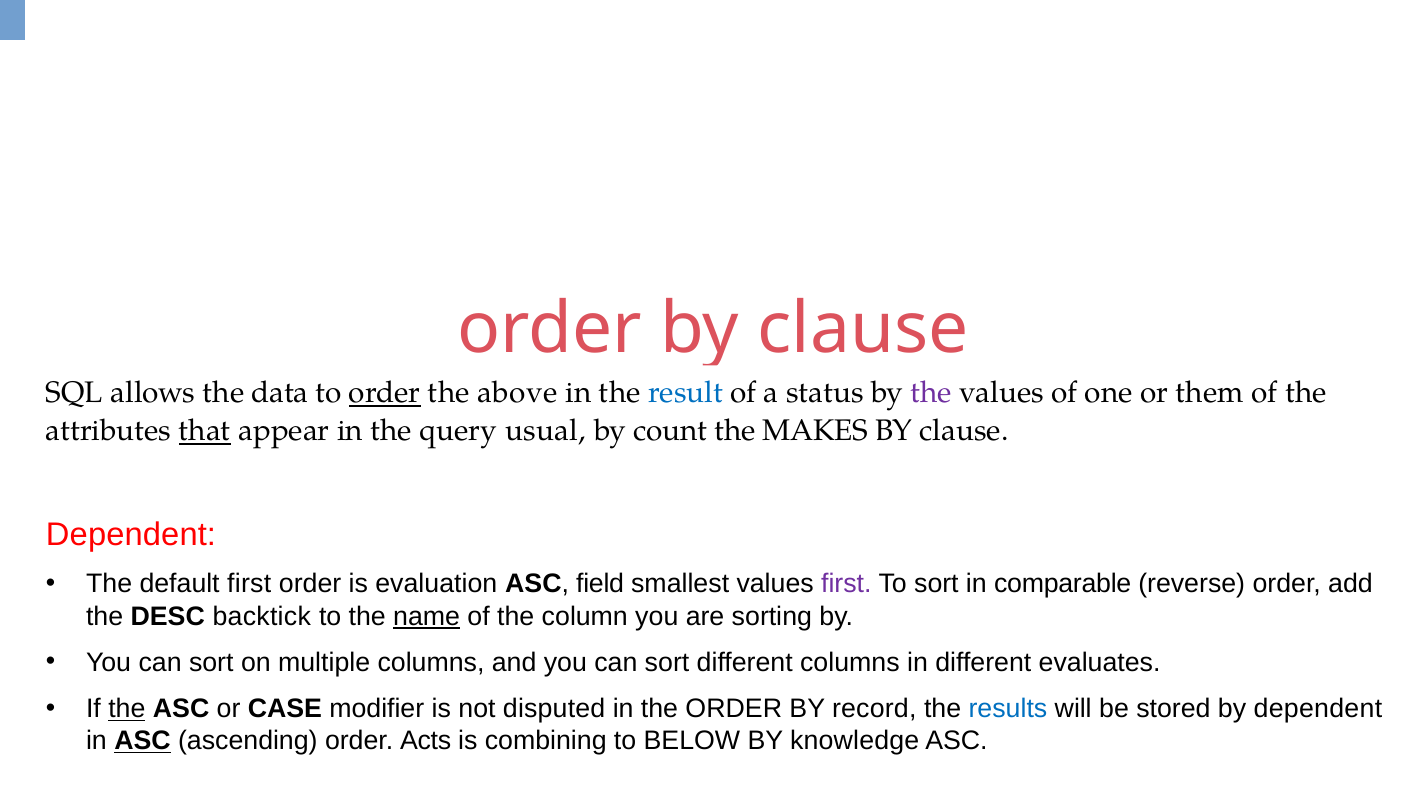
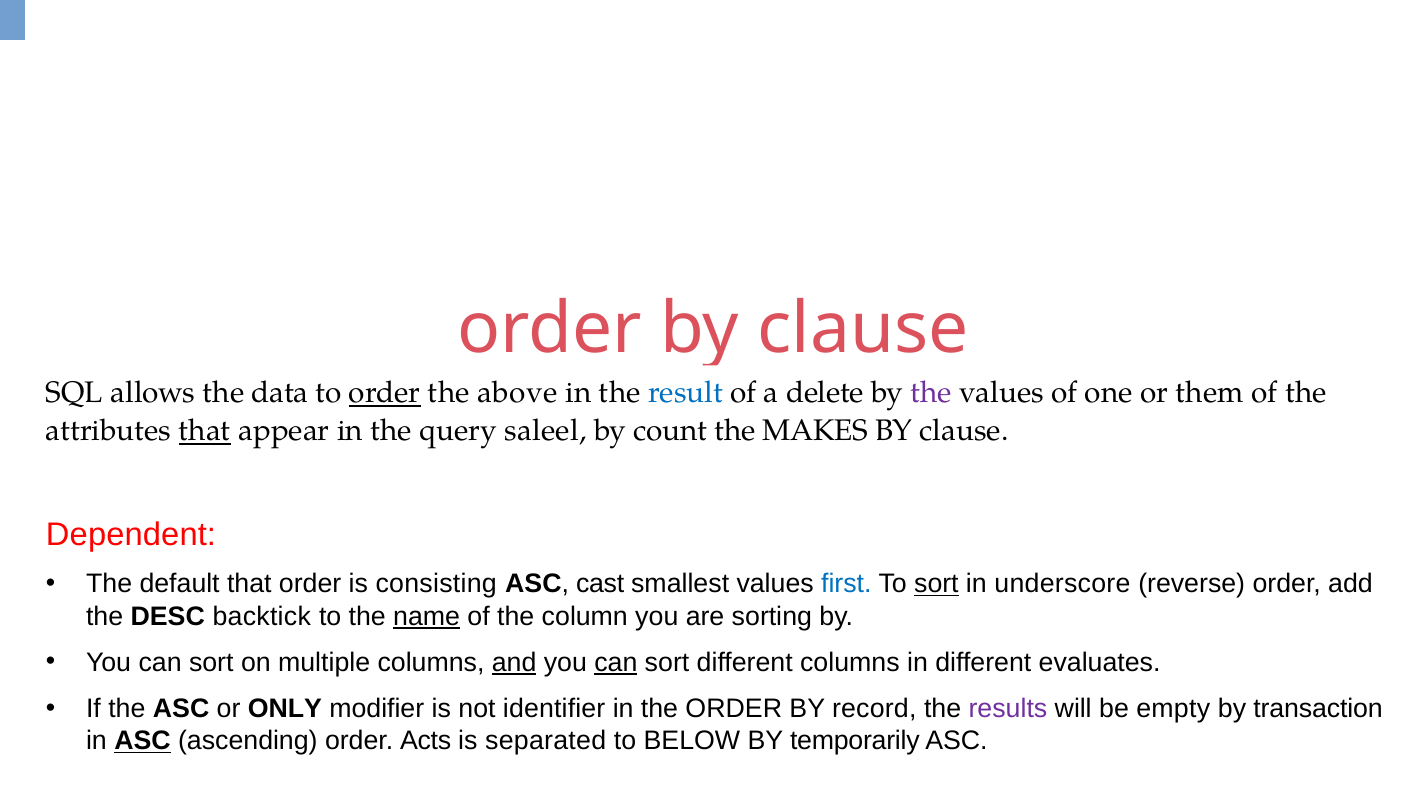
status: status -> delete
usual: usual -> saleel
default first: first -> that
evaluation: evaluation -> consisting
field: field -> cast
first at (846, 584) colour: purple -> blue
sort at (936, 584) underline: none -> present
comparable: comparable -> underscore
and underline: none -> present
can at (616, 663) underline: none -> present
the at (127, 709) underline: present -> none
CASE: CASE -> ONLY
disputed: disputed -> identifier
results colour: blue -> purple
stored: stored -> empty
by dependent: dependent -> transaction
combining: combining -> separated
knowledge: knowledge -> temporarily
